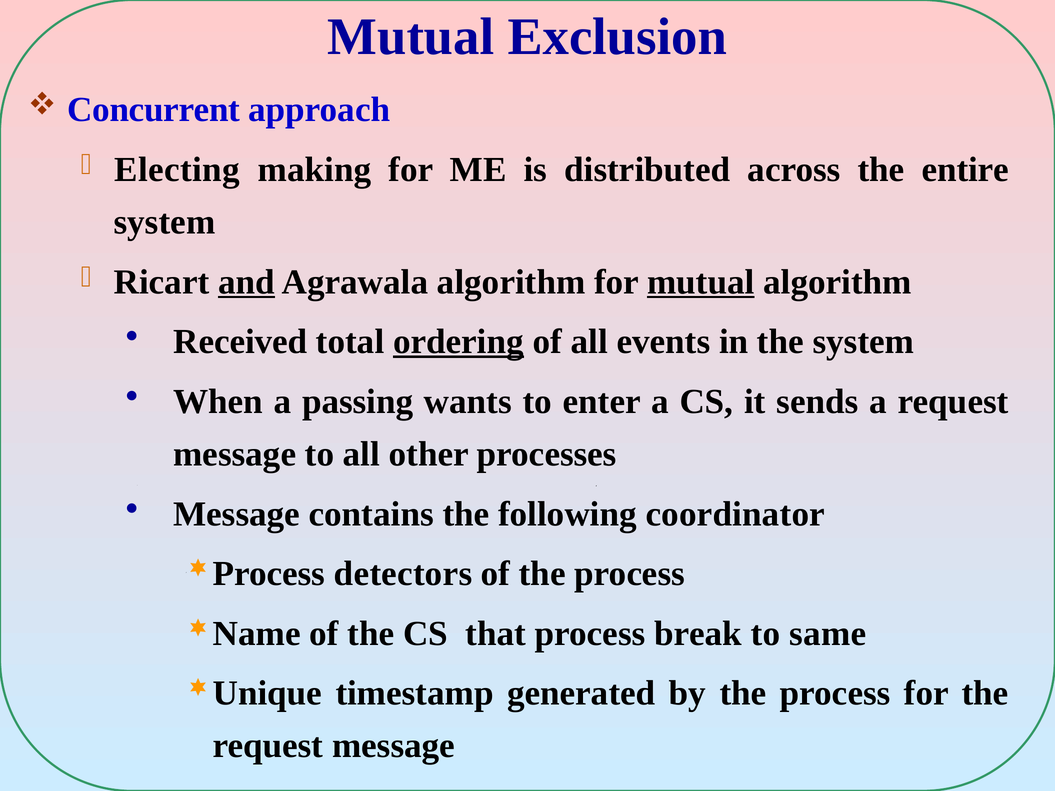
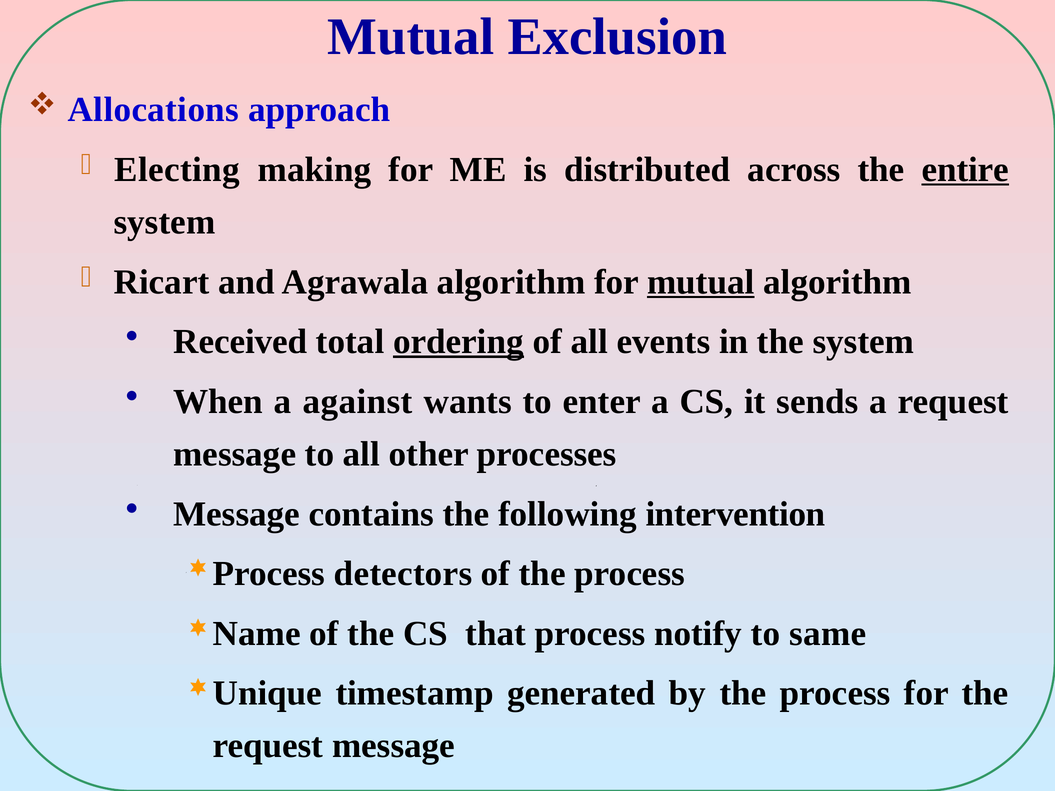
Concurrent: Concurrent -> Allocations
entire underline: none -> present
and underline: present -> none
passing: passing -> against
coordinator: coordinator -> intervention
break: break -> notify
